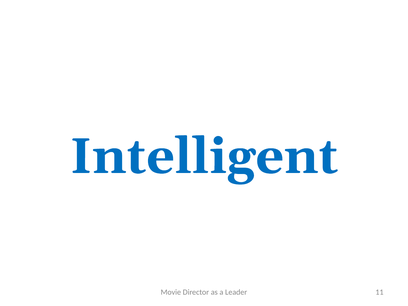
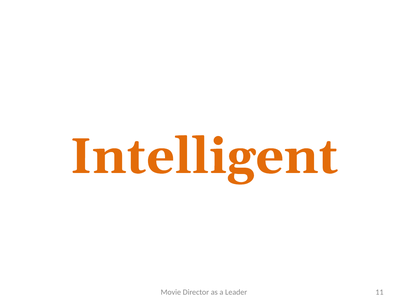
Intelligent colour: blue -> orange
